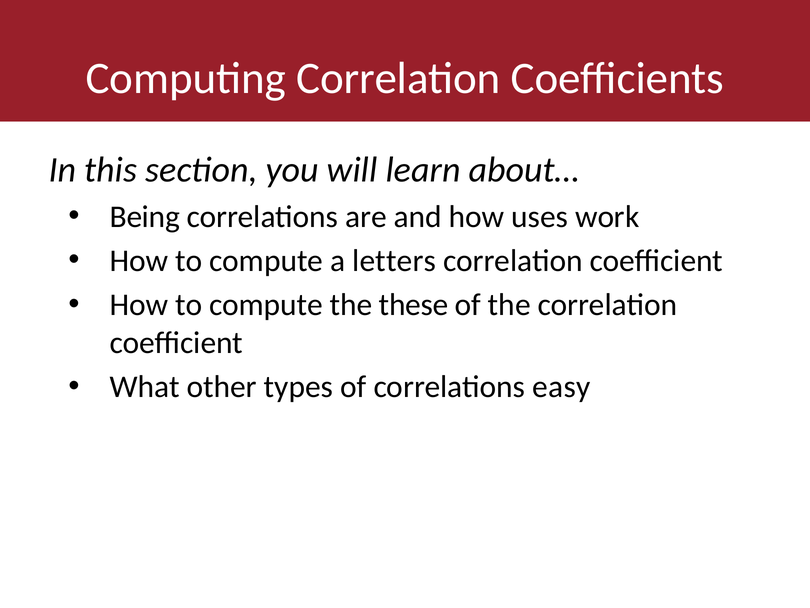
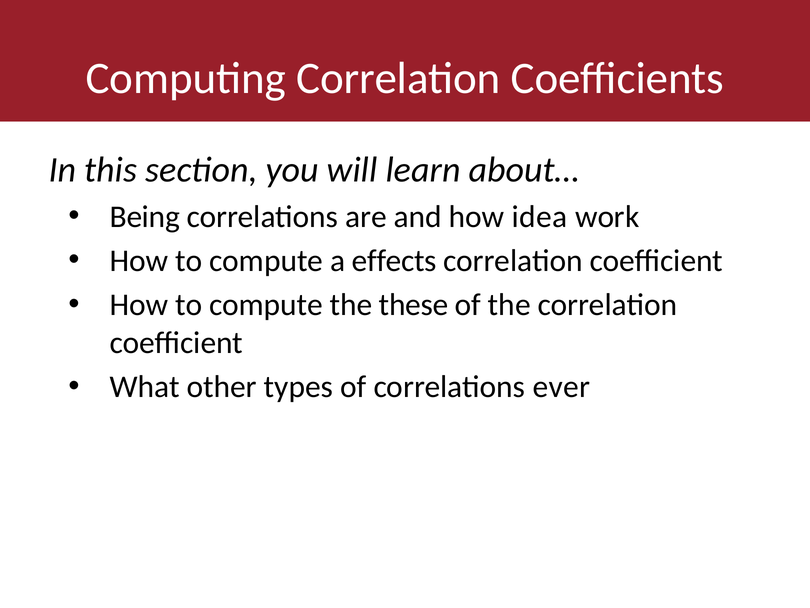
uses: uses -> idea
letters: letters -> effects
easy: easy -> ever
